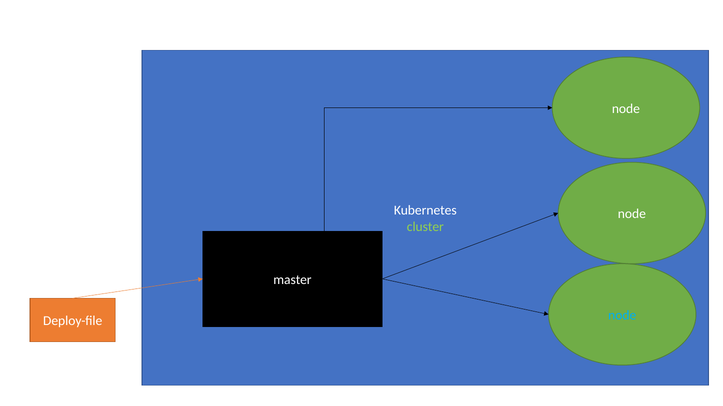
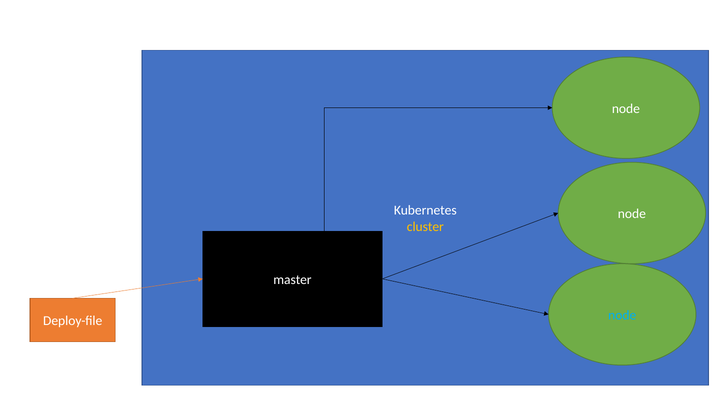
cluster colour: light green -> yellow
